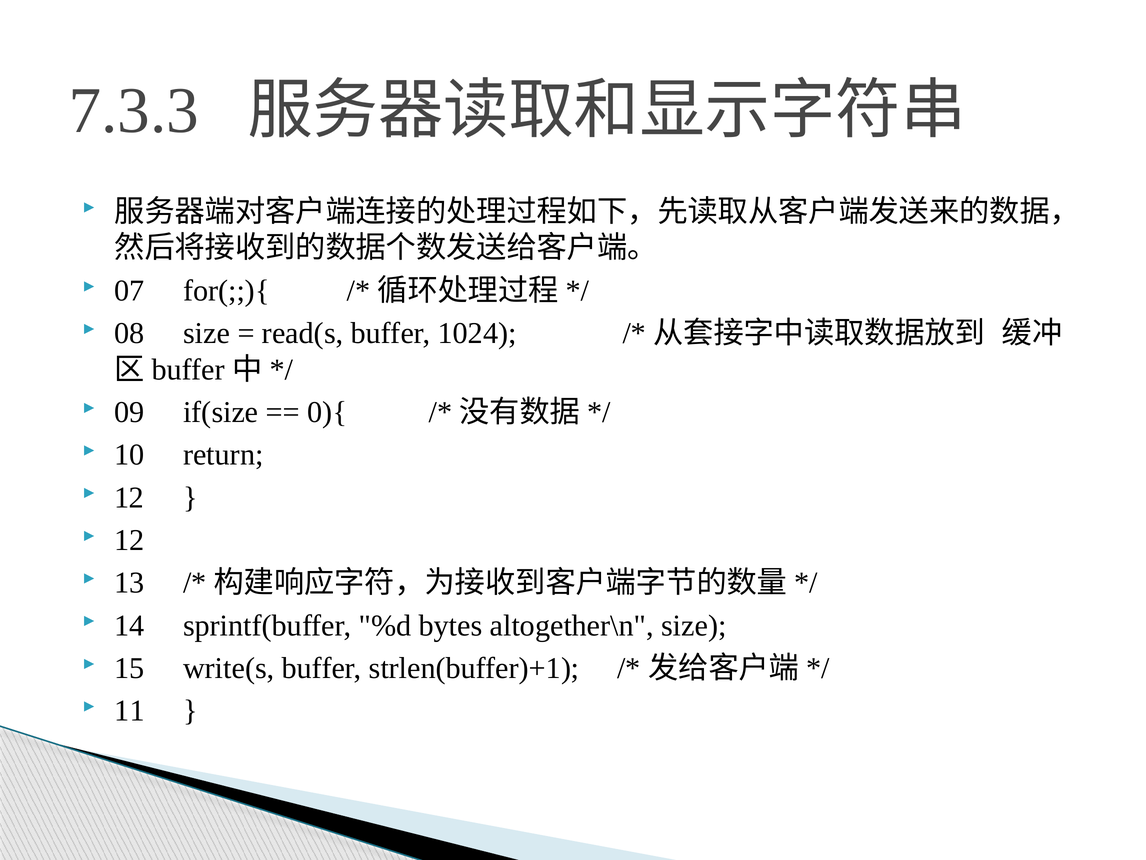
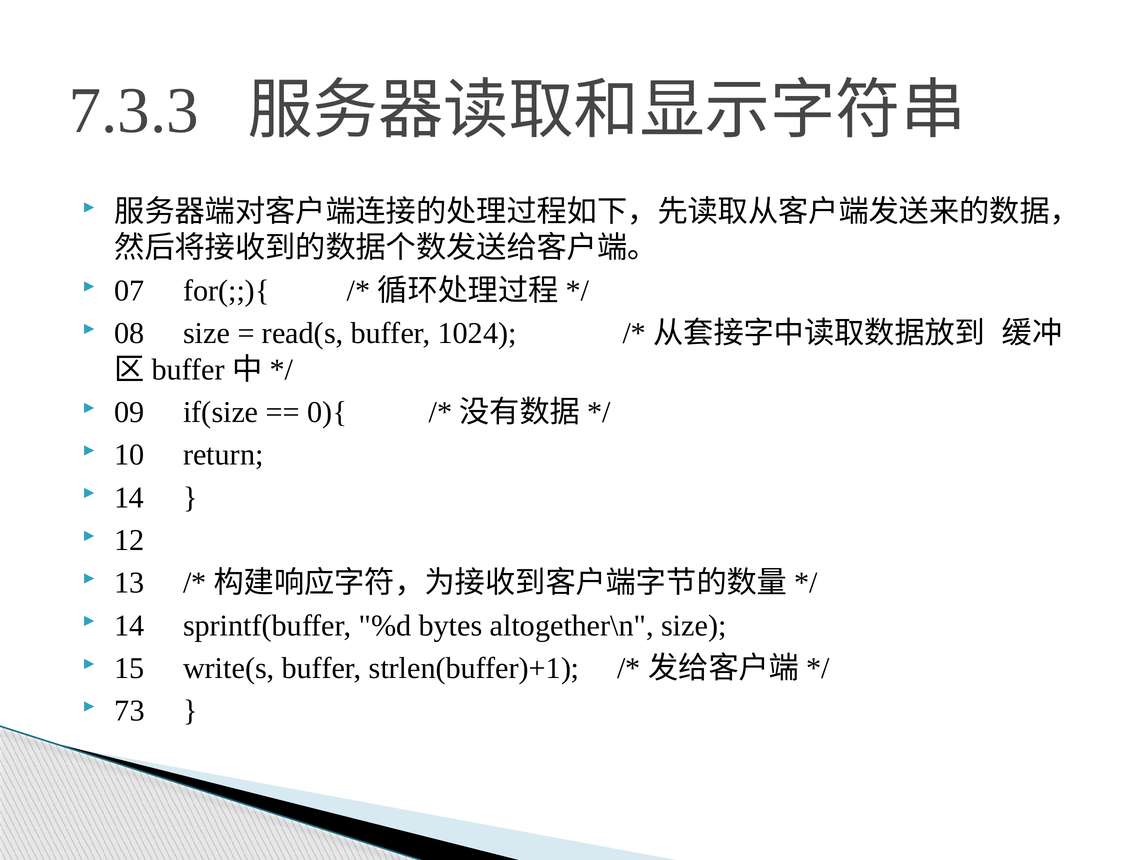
12 at (129, 497): 12 -> 14
11: 11 -> 73
